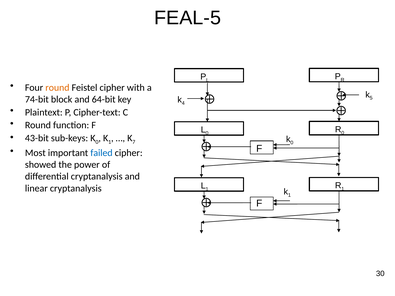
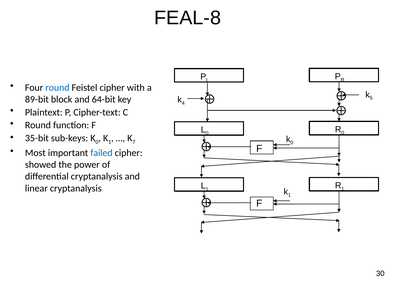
FEAL-5: FEAL-5 -> FEAL-8
round at (57, 88) colour: orange -> blue
74-bit: 74-bit -> 89-bit
43-bit: 43-bit -> 35-bit
